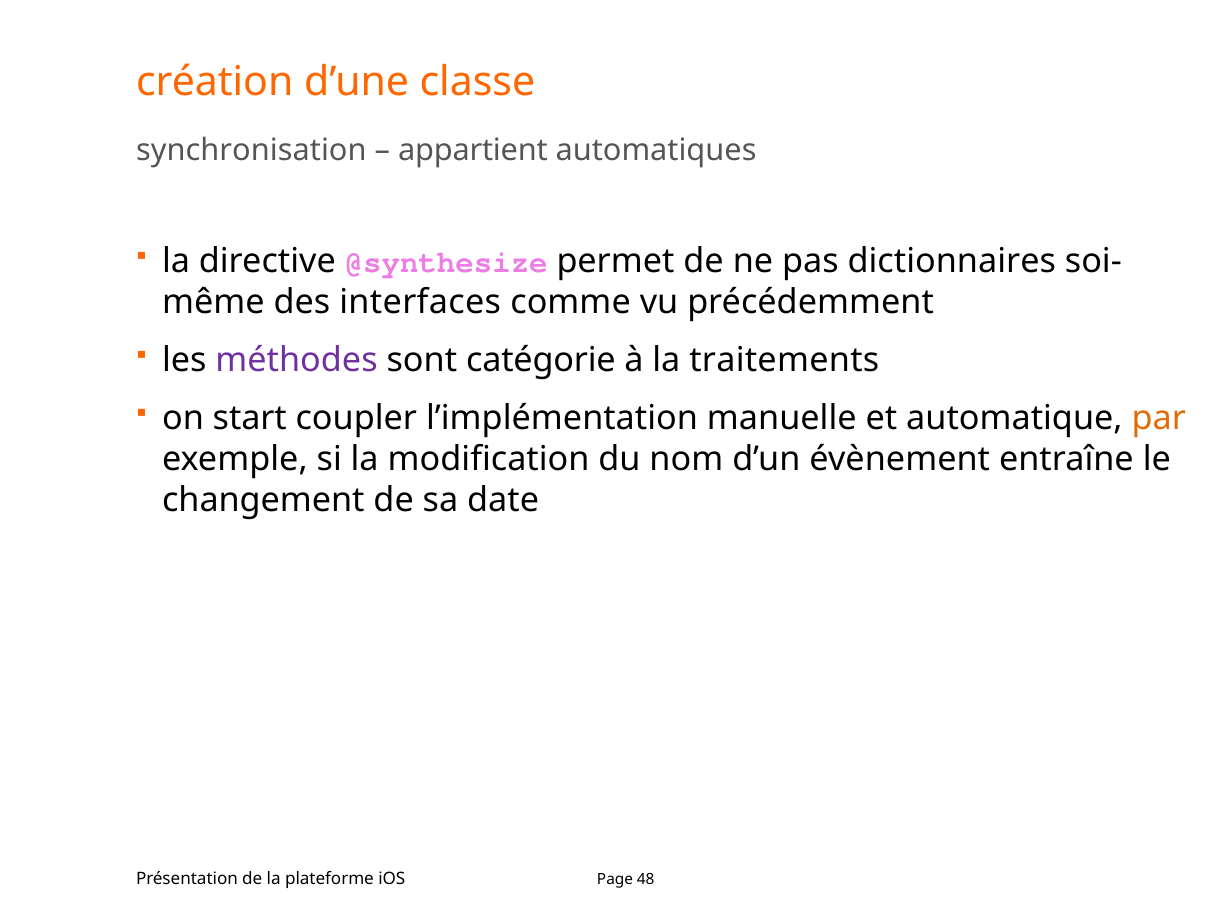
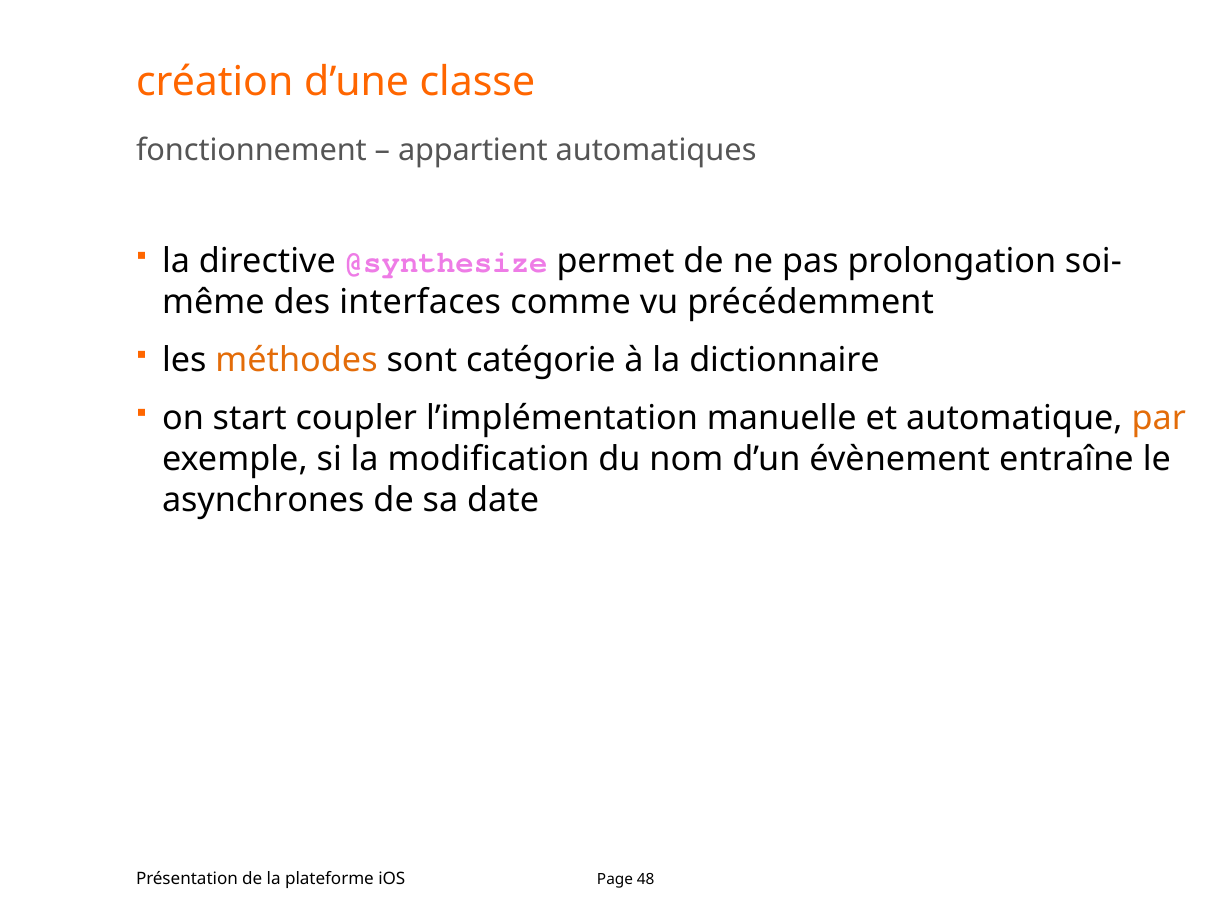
synchronisation: synchronisation -> fonctionnement
dictionnaires: dictionnaires -> prolongation
méthodes colour: purple -> orange
traitements: traitements -> dictionnaire
changement: changement -> asynchrones
